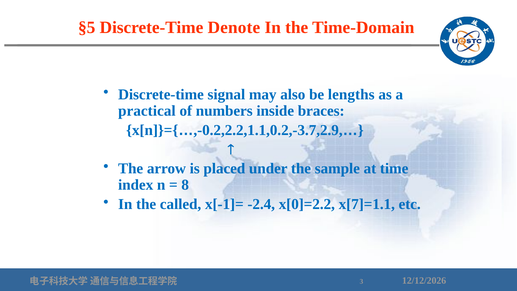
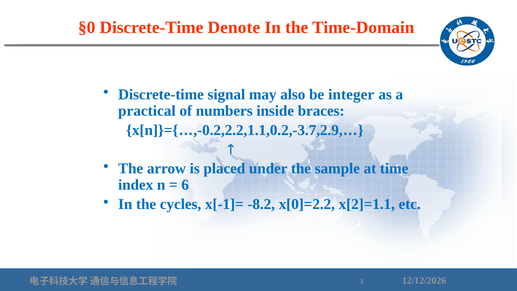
§5: §5 -> §0
lengths: lengths -> integer
8: 8 -> 6
called: called -> cycles
-2.4: -2.4 -> -8.2
x[7]=1.1: x[7]=1.1 -> x[2]=1.1
